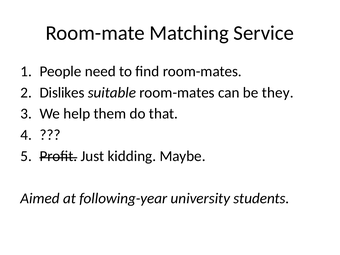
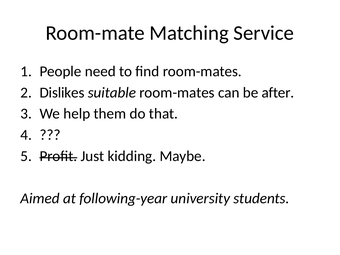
they: they -> after
